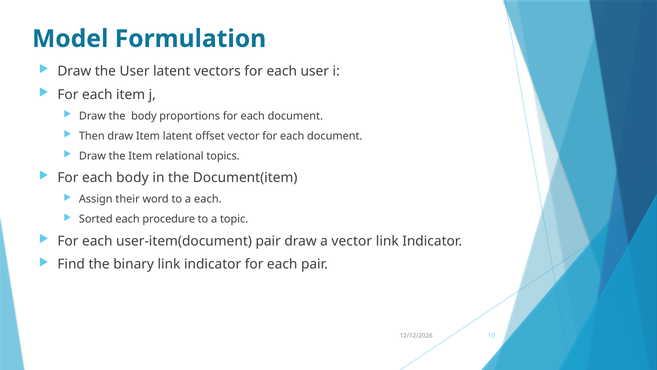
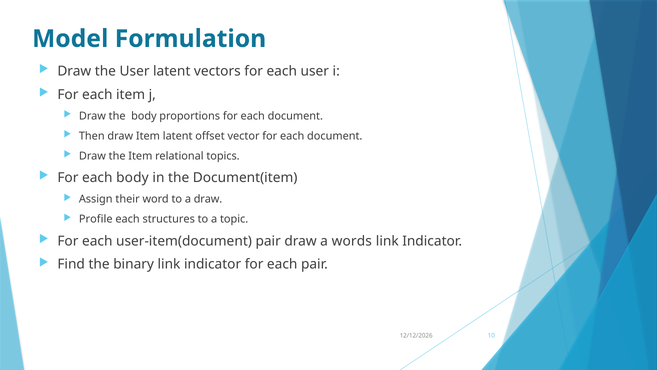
a each: each -> draw
Sorted: Sorted -> Profile
procedure: procedure -> structures
a vector: vector -> words
